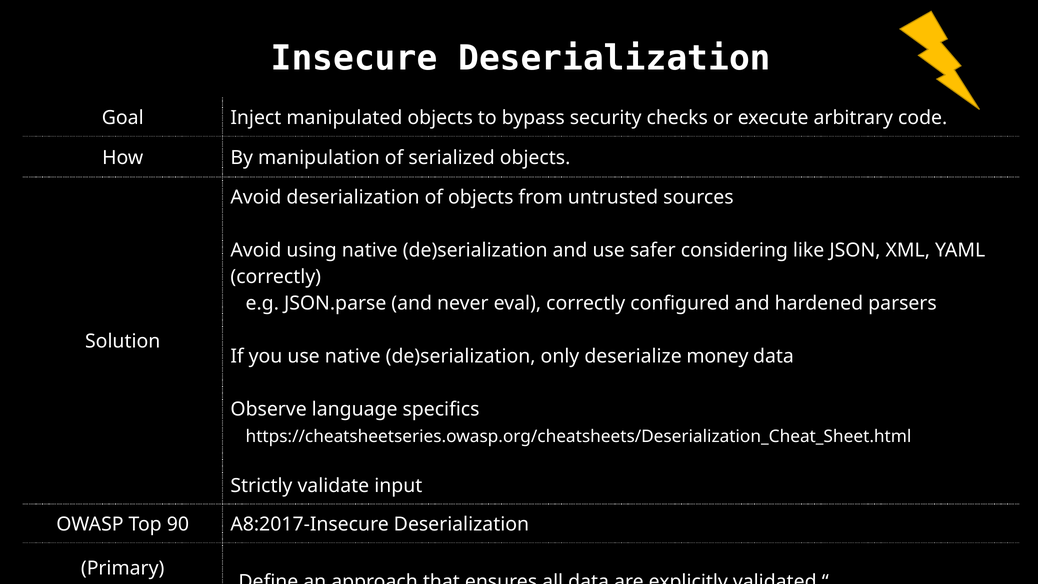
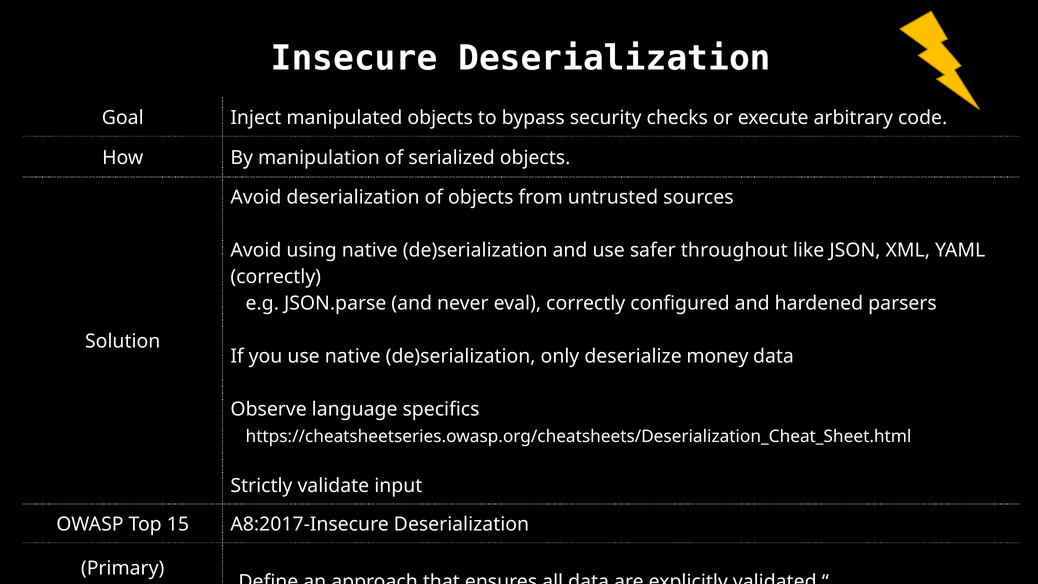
considering: considering -> throughout
90: 90 -> 15
